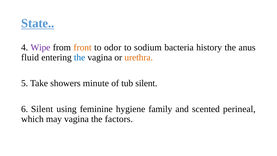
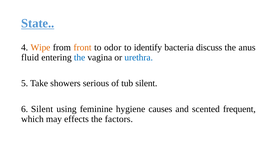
Wipe colour: purple -> orange
sodium: sodium -> identify
history: history -> discuss
urethra colour: orange -> blue
minute: minute -> serious
family: family -> causes
perineal: perineal -> frequent
may vagina: vagina -> effects
